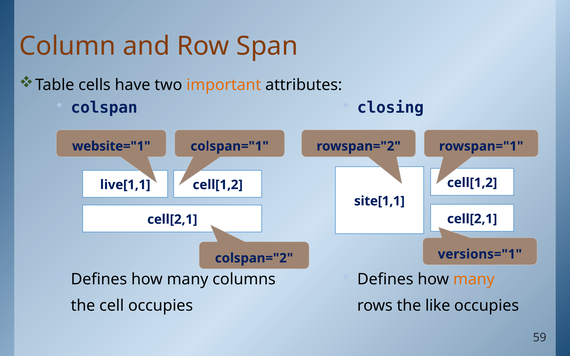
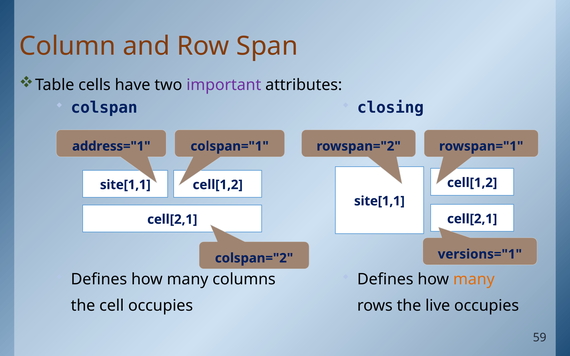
important colour: orange -> purple
website="1: website="1 -> address="1
live[1,1 at (125, 185): live[1,1 -> site[1,1
like: like -> live
